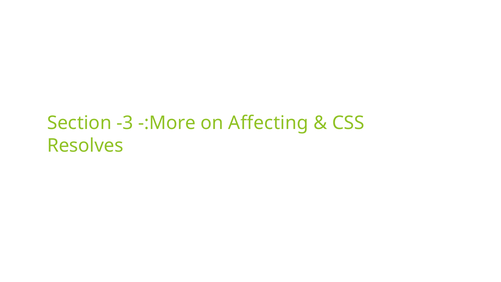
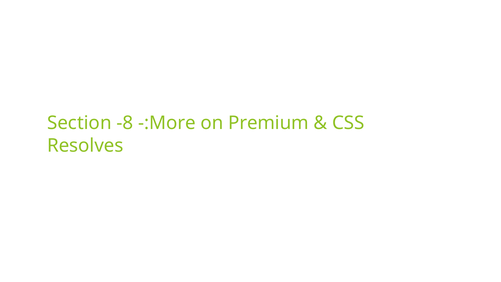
-3: -3 -> -8
Affecting: Affecting -> Premium
